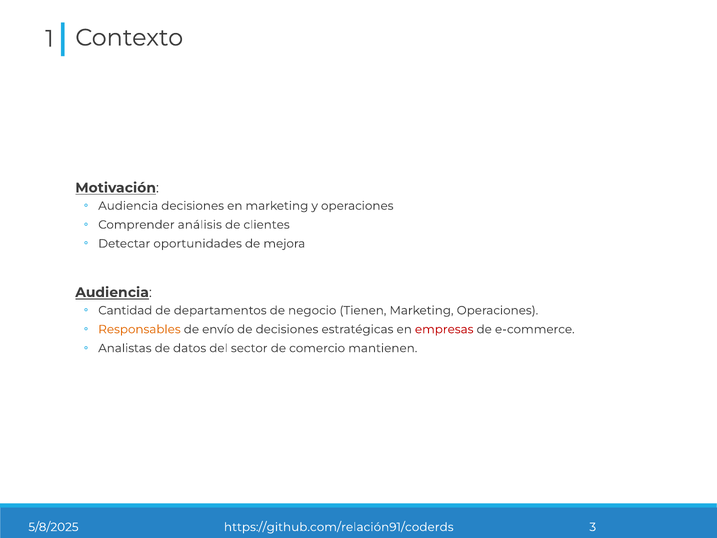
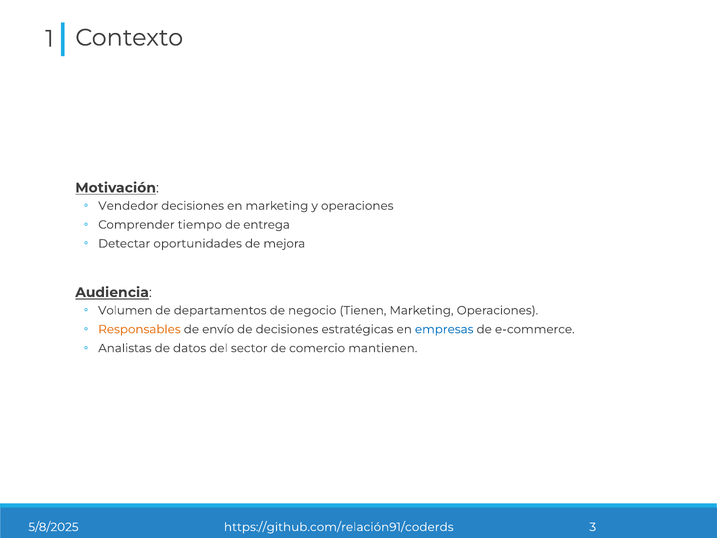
Audiencia at (128, 206): Audiencia -> Vendedor
análisis: análisis -> tiempo
clientes: clientes -> entrega
Cantidad: Cantidad -> Volumen
empresas colour: red -> blue
